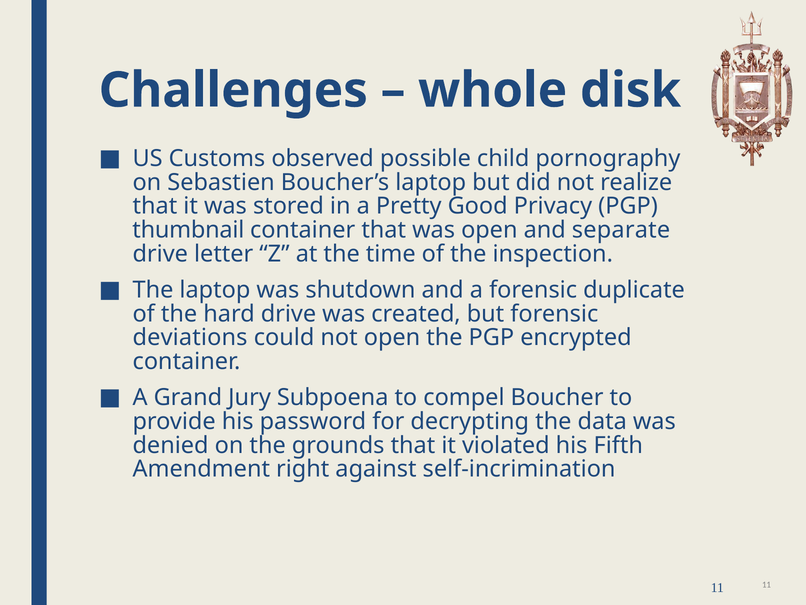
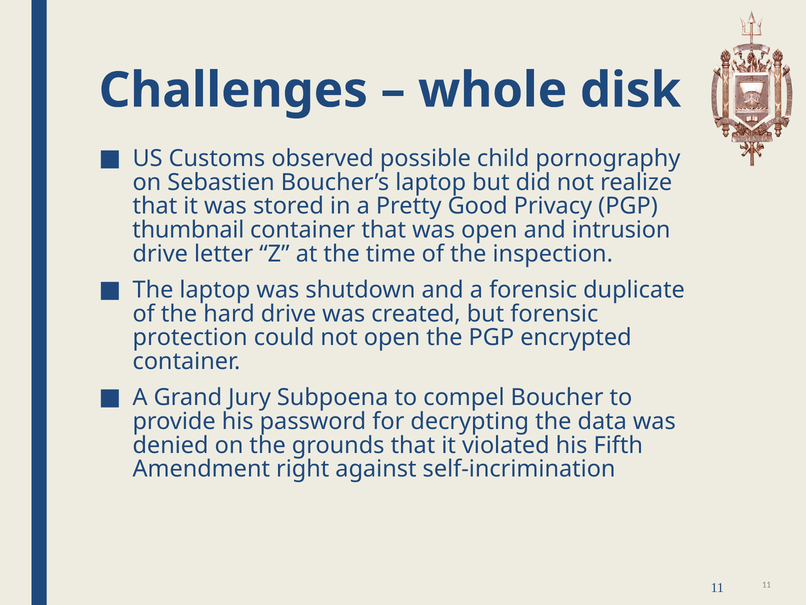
separate: separate -> intrusion
deviations: deviations -> protection
